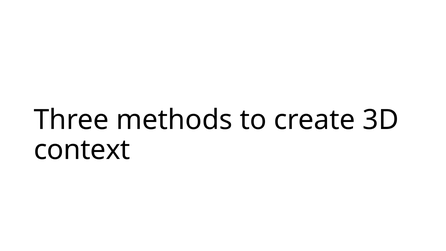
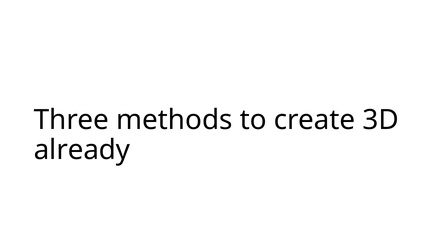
context: context -> already
